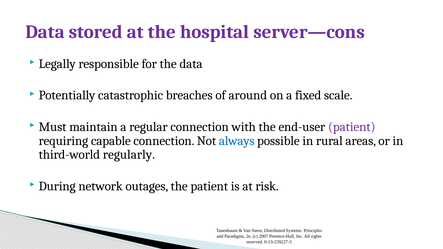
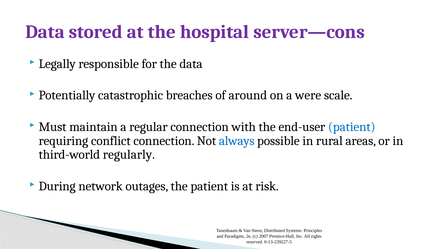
fixed: fixed -> were
patient at (352, 127) colour: purple -> blue
capable: capable -> conflict
